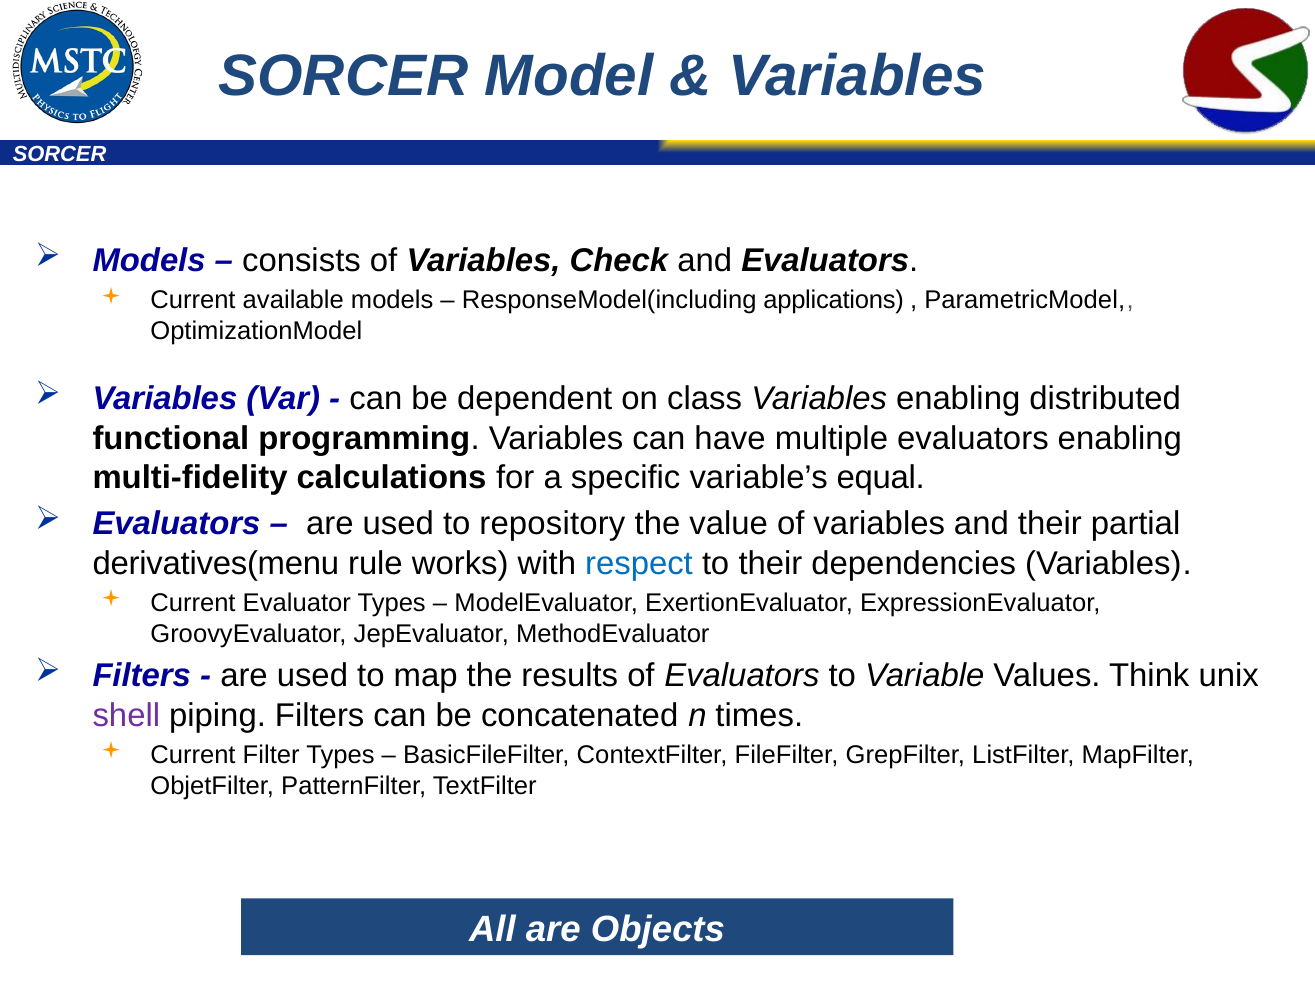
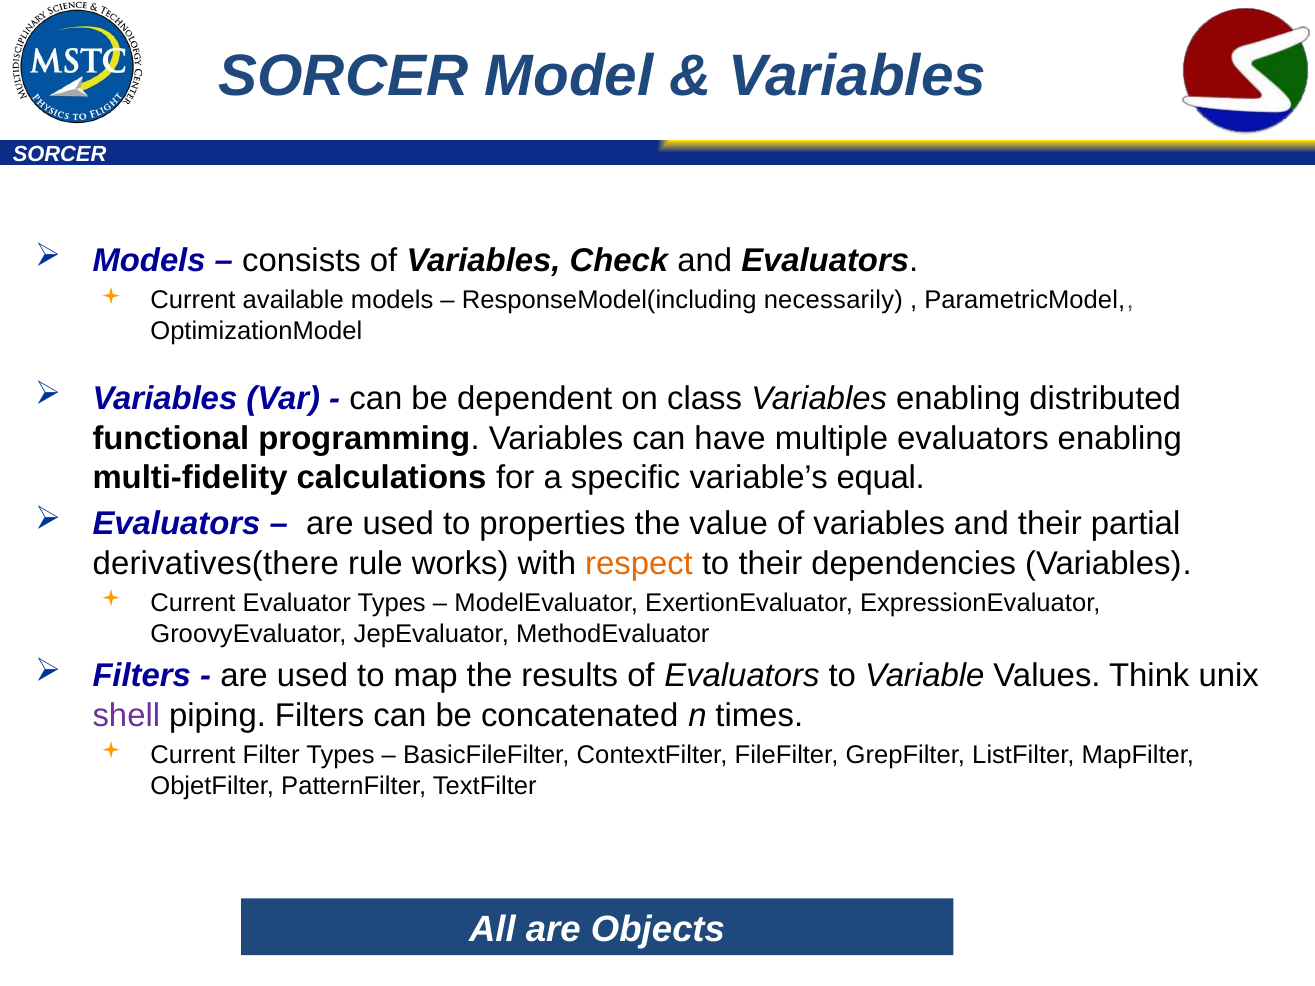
applications: applications -> necessarily
repository: repository -> properties
derivatives(menu: derivatives(menu -> derivatives(there
respect colour: blue -> orange
